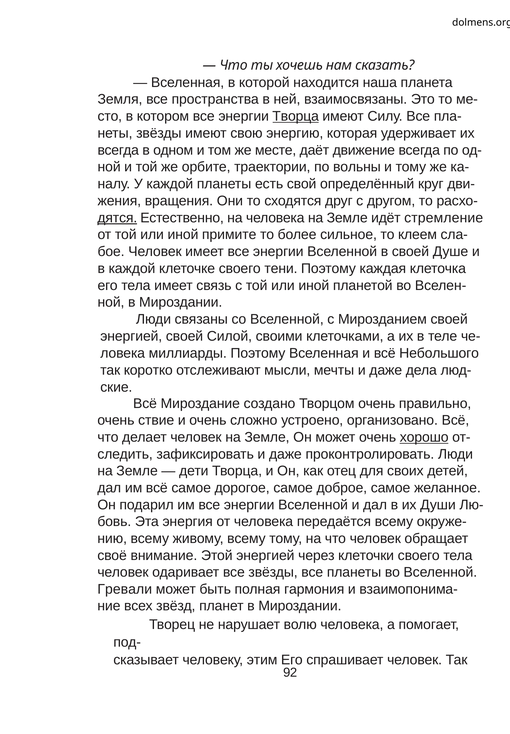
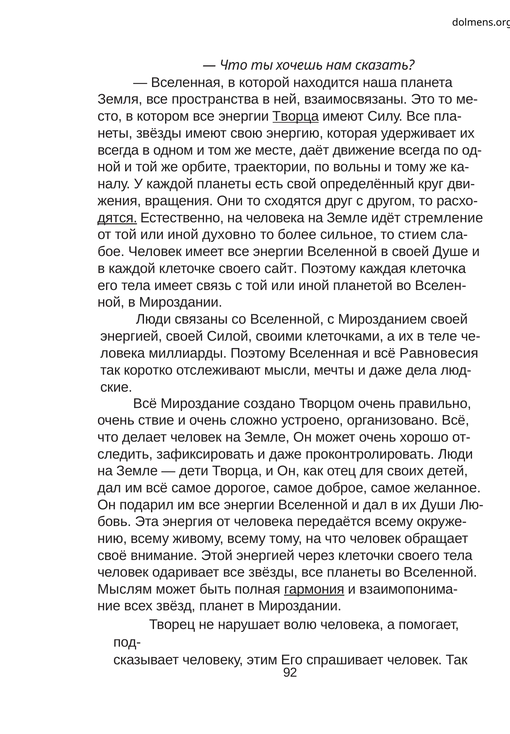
примите: примите -> духовно
клеем: клеем -> стием
тени: тени -> сайт
Небольшого: Небольшого -> Равновесия
хорошо underline: present -> none
Гревали: Гревали -> Мыслям
гармония underline: none -> present
